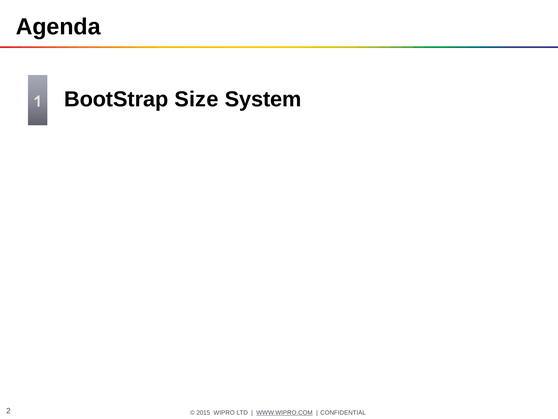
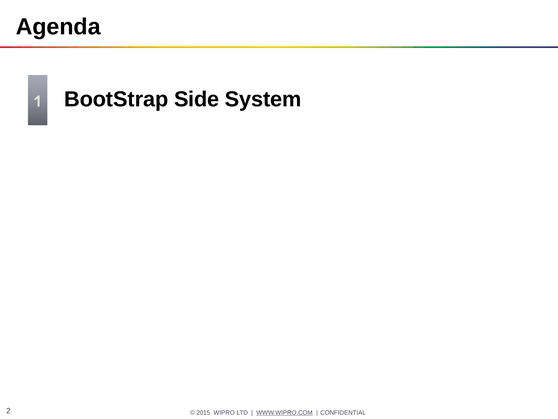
Size: Size -> Side
